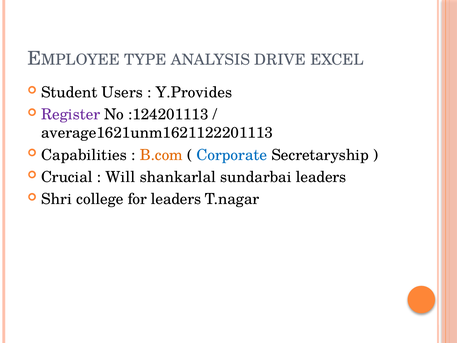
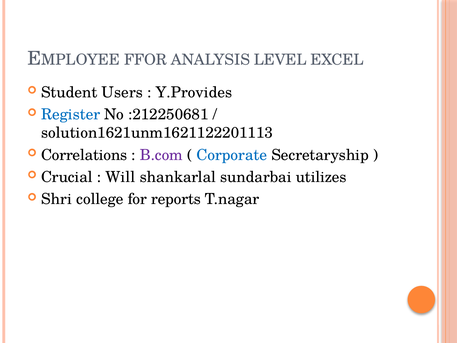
TYPE: TYPE -> FFOR
DRIVE: DRIVE -> LEVEL
Register colour: purple -> blue
:124201113: :124201113 -> :212250681
average1621unm1621122201113: average1621unm1621122201113 -> solution1621unm1621122201113
Capabilities: Capabilities -> Correlations
B.com colour: orange -> purple
sundarbai leaders: leaders -> utilizes
for leaders: leaders -> reports
